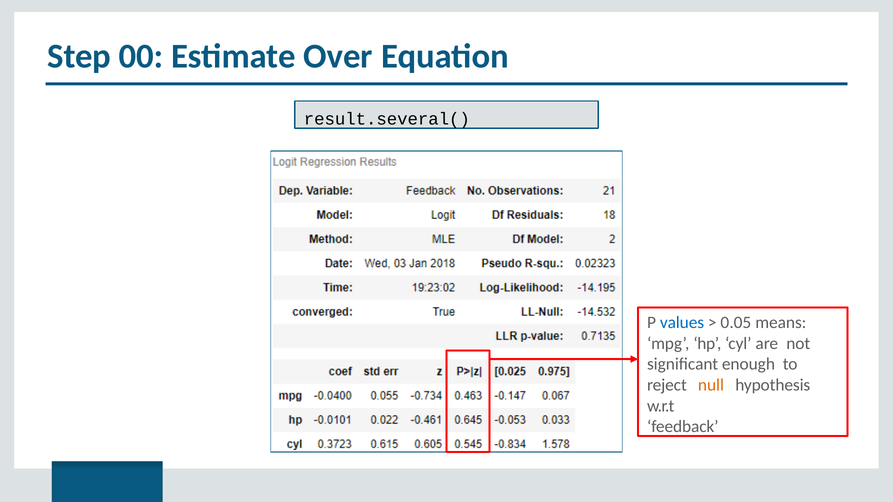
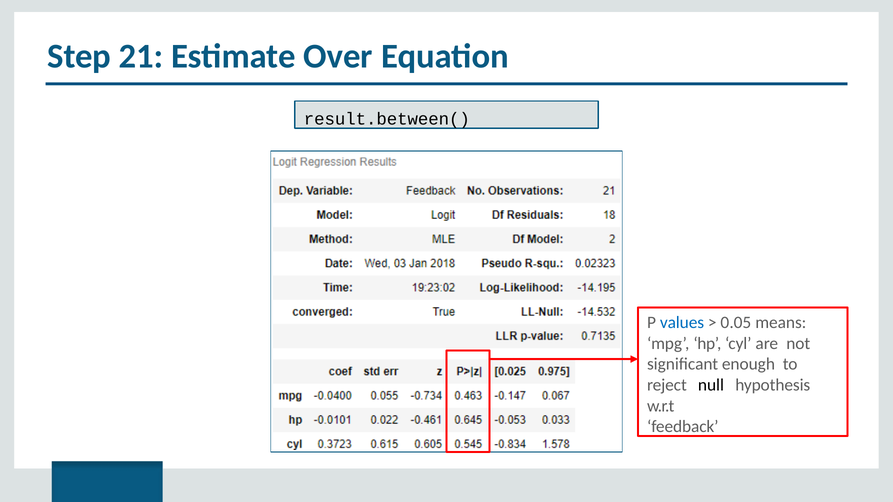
00: 00 -> 21
result.several(: result.several( -> result.between(
null colour: orange -> black
